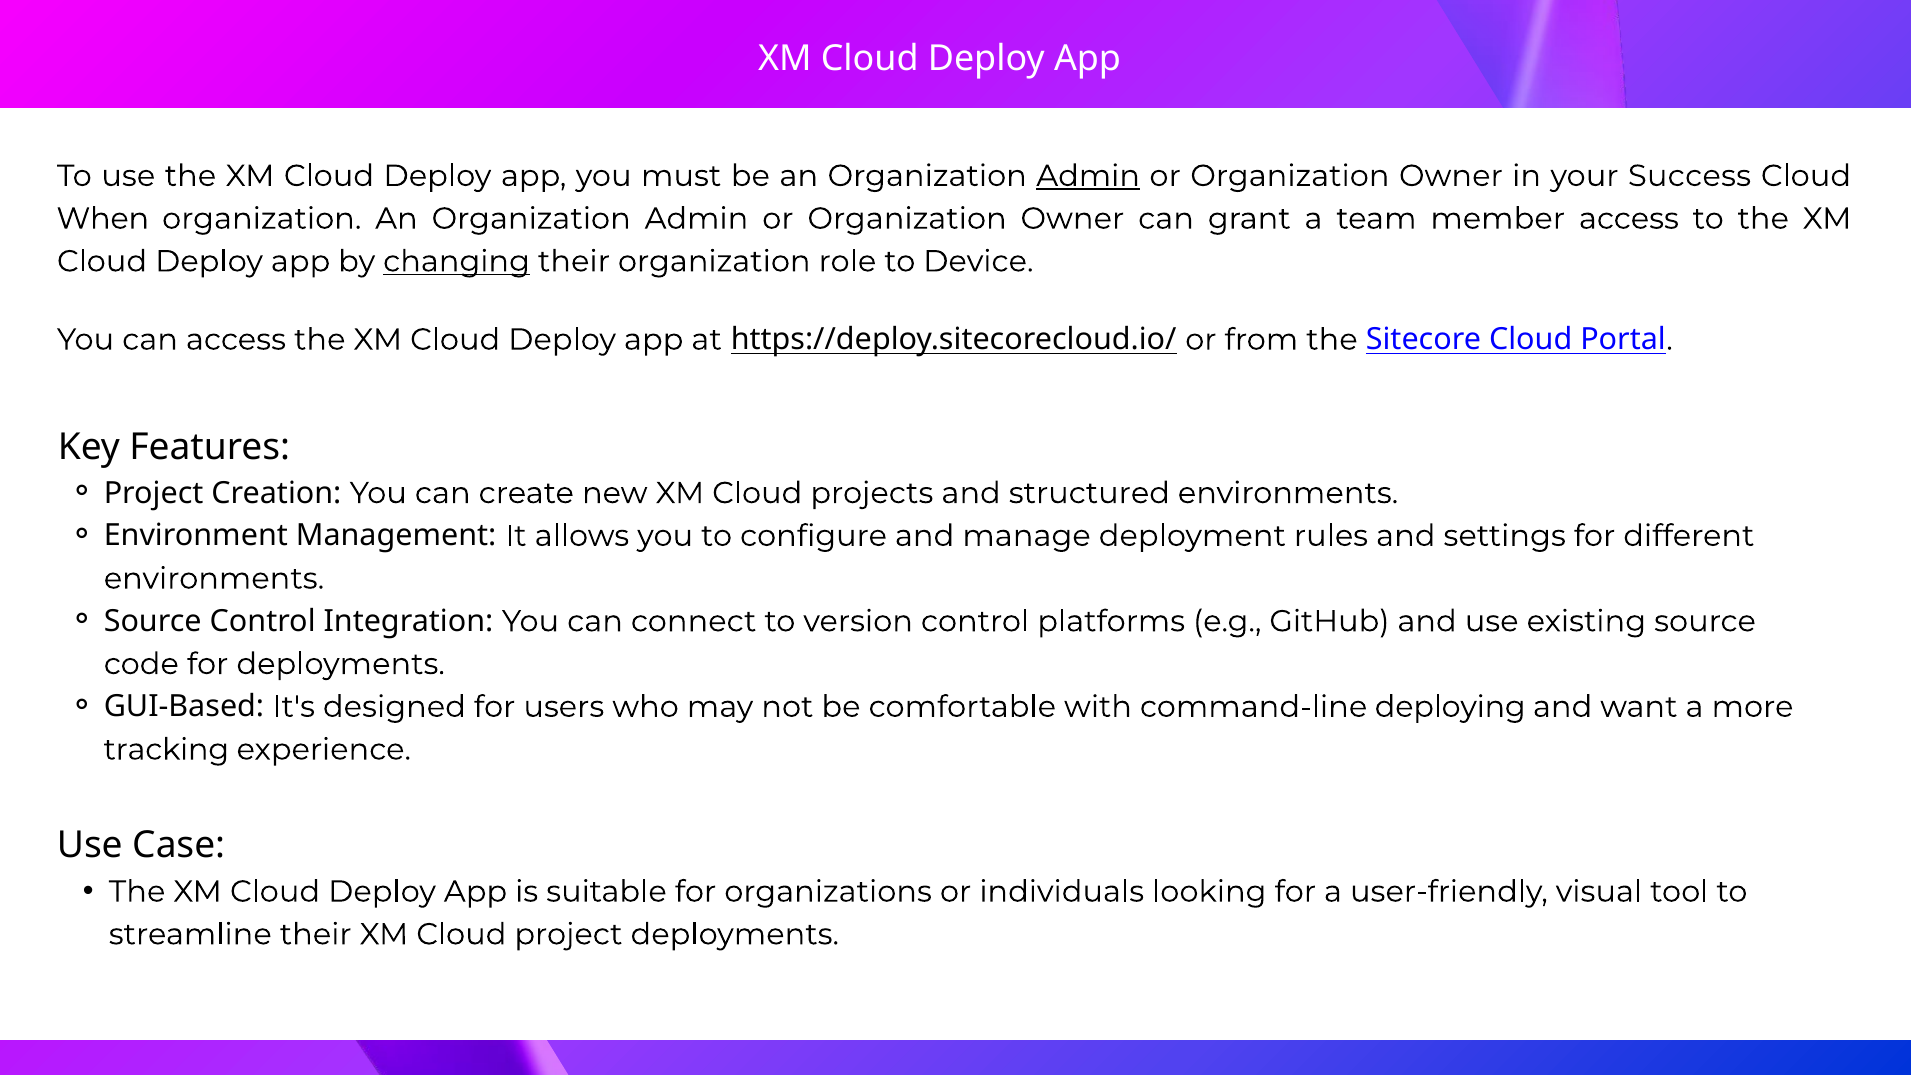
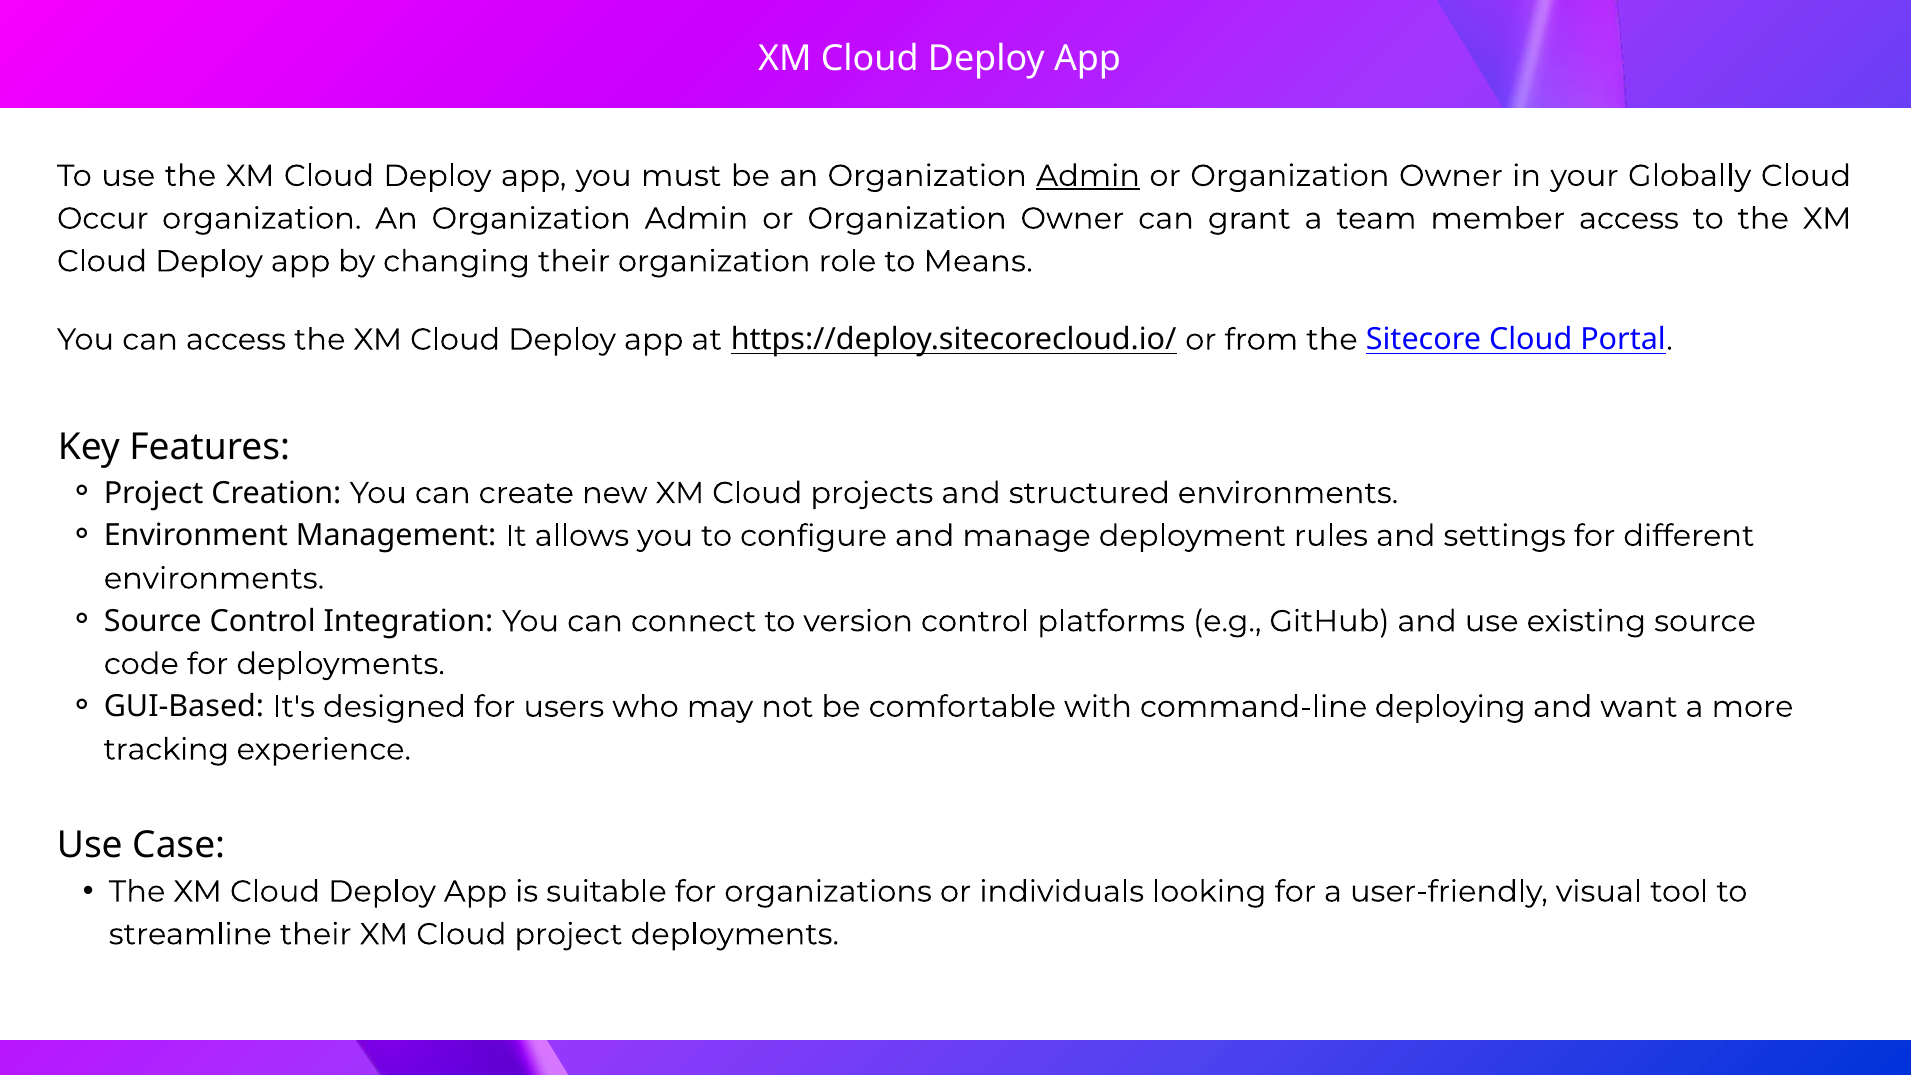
Success: Success -> Globally
When: When -> Occur
changing underline: present -> none
Device: Device -> Means
